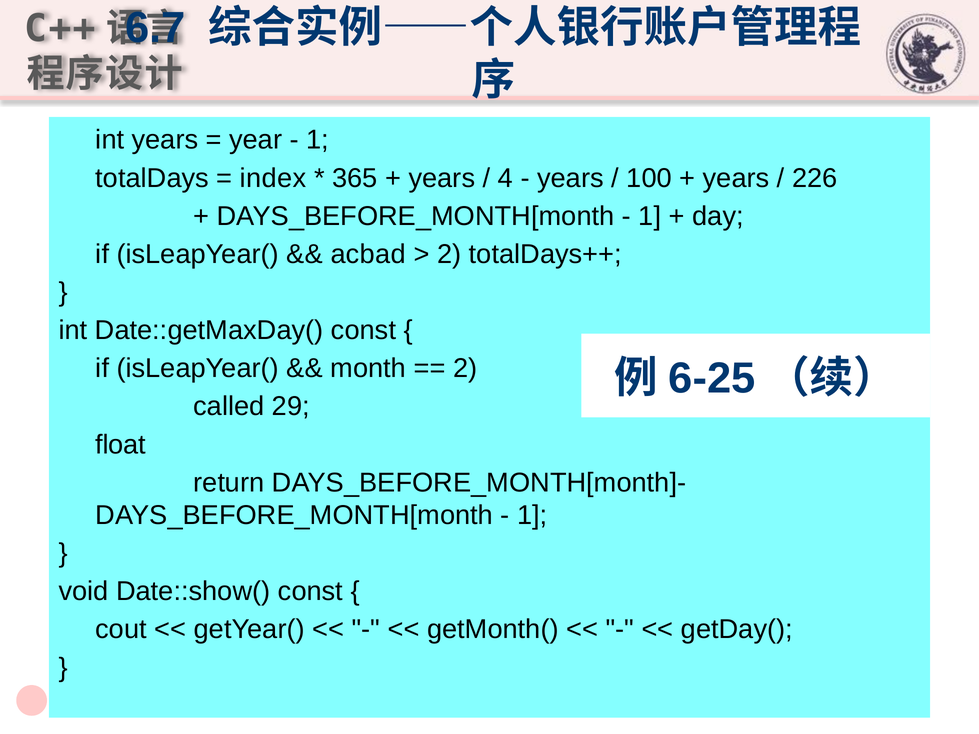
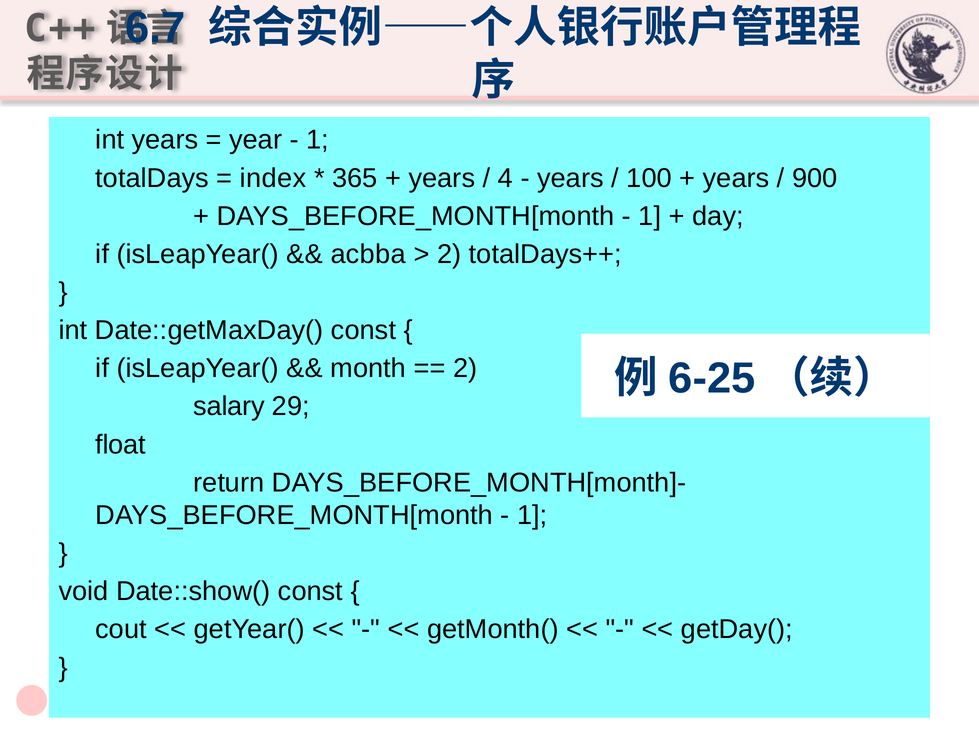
226: 226 -> 900
acbad: acbad -> acbba
called: called -> salary
